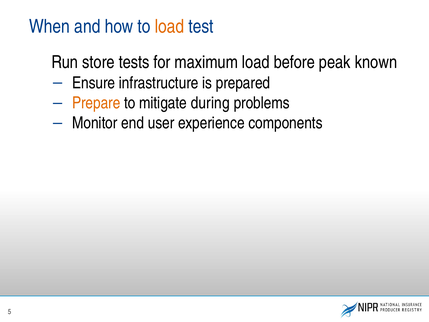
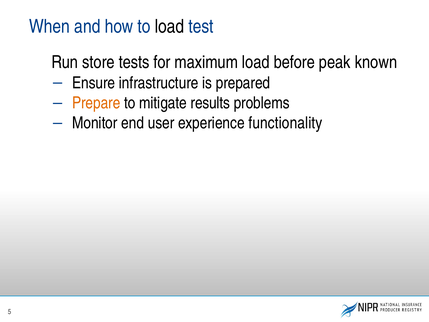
load at (170, 26) colour: orange -> black
during: during -> results
components: components -> functionality
